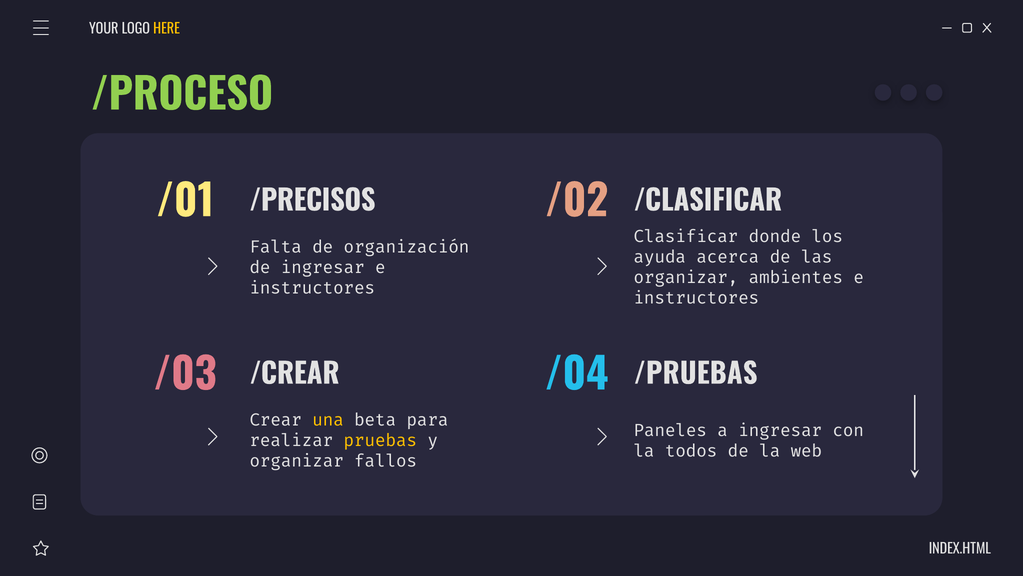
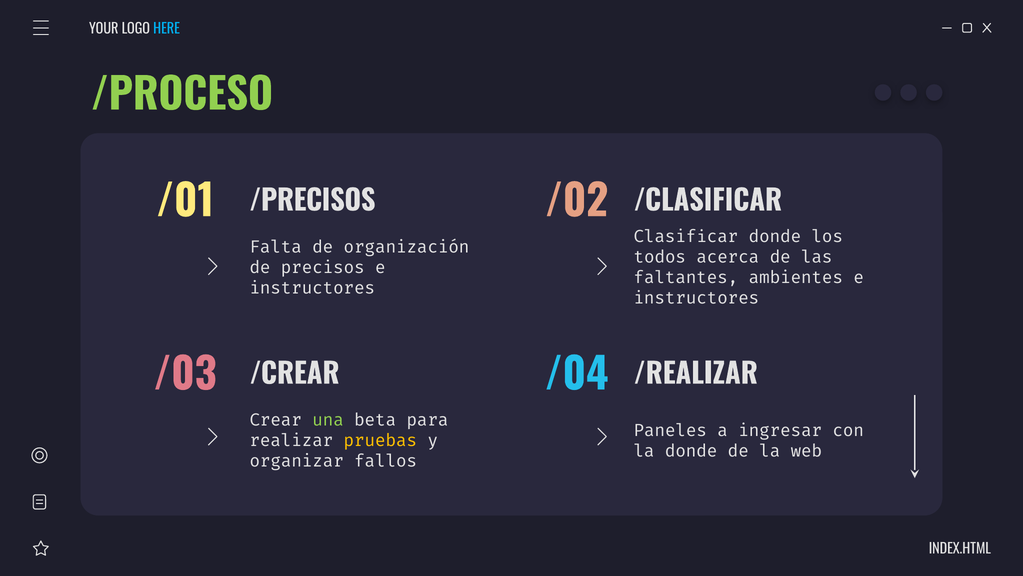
HERE colour: yellow -> light blue
ayuda: ayuda -> todos
de ingresar: ingresar -> precisos
organizar at (686, 277): organizar -> faltantes
/PRUEBAS: /PRUEBAS -> /REALIZAR
una colour: yellow -> light green
la todos: todos -> donde
